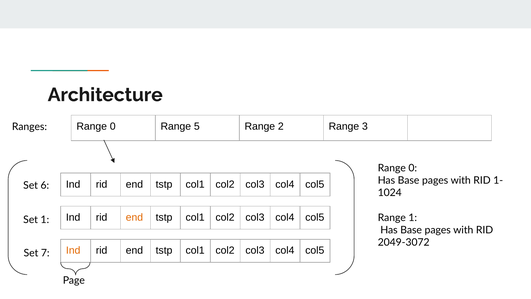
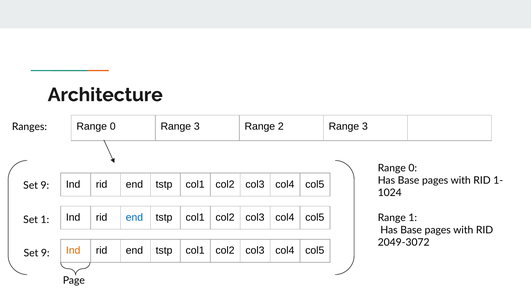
0 Range 5: 5 -> 3
6 at (45, 185): 6 -> 9
end at (134, 217) colour: orange -> blue
7 at (45, 253): 7 -> 9
